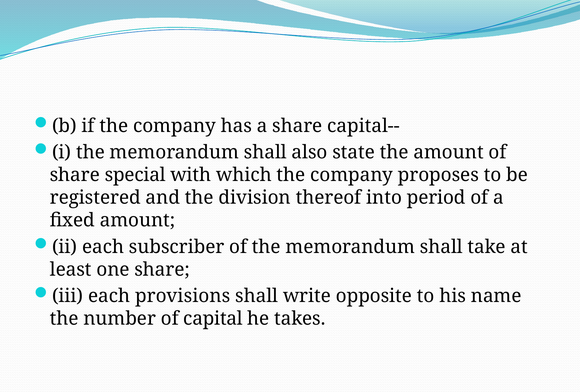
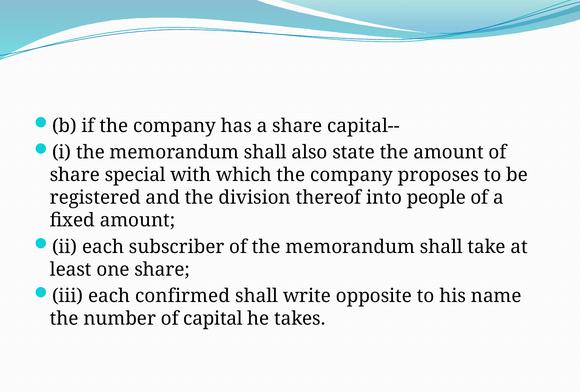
period: period -> people
provisions: provisions -> confirmed
